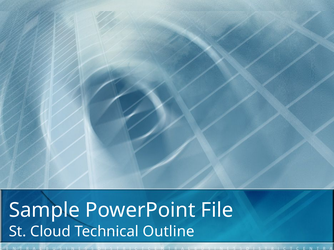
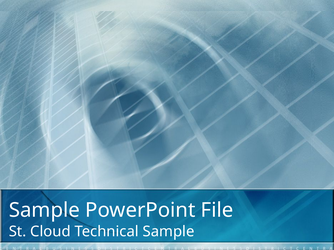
Technical Outline: Outline -> Sample
